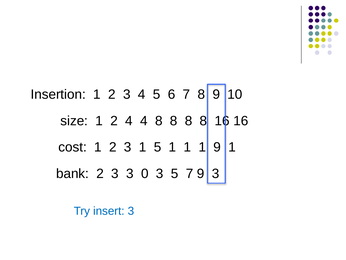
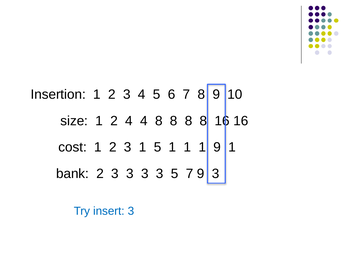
2 3 3 0: 0 -> 3
